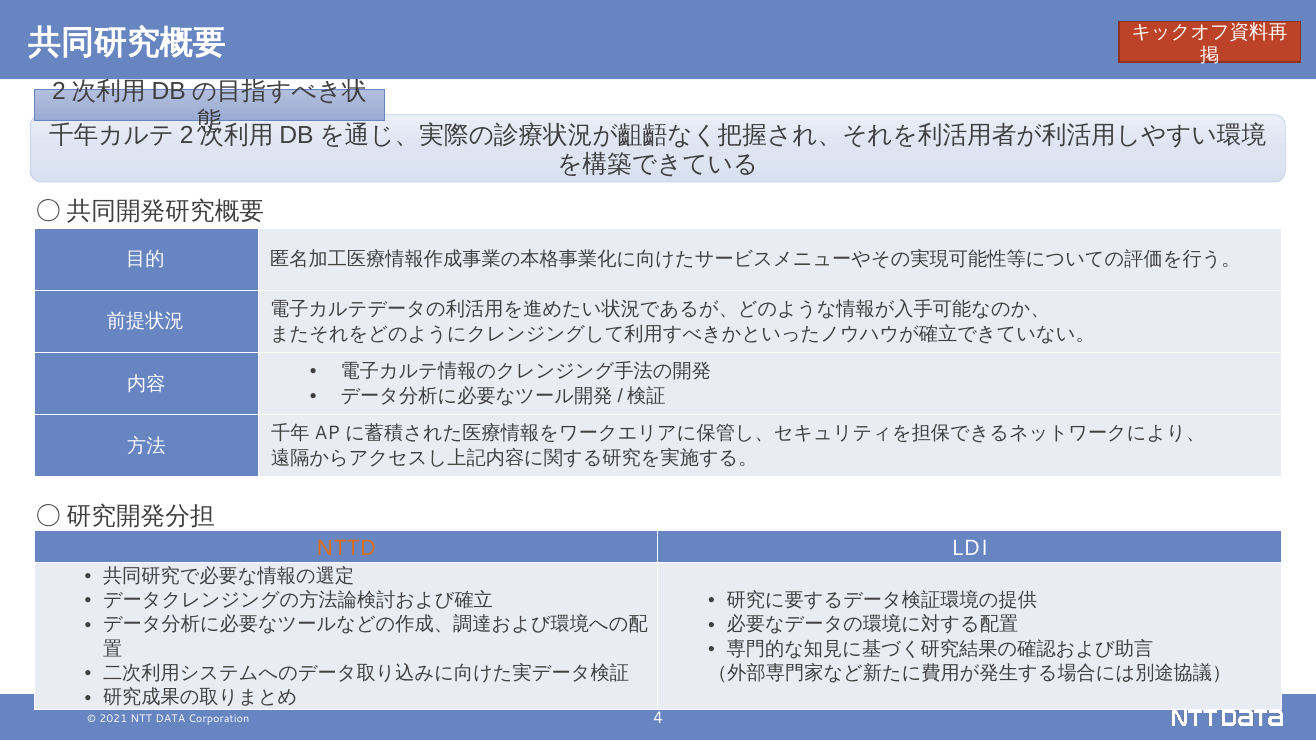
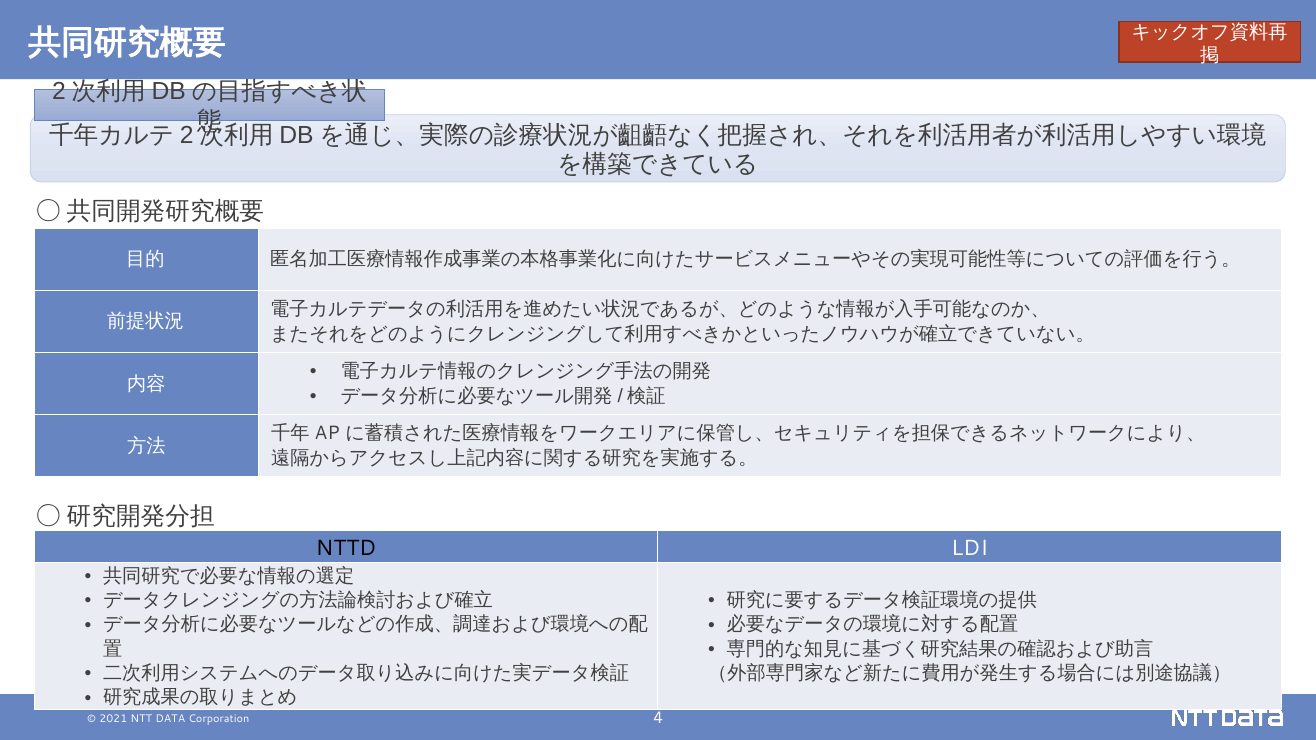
NTTD colour: orange -> black
